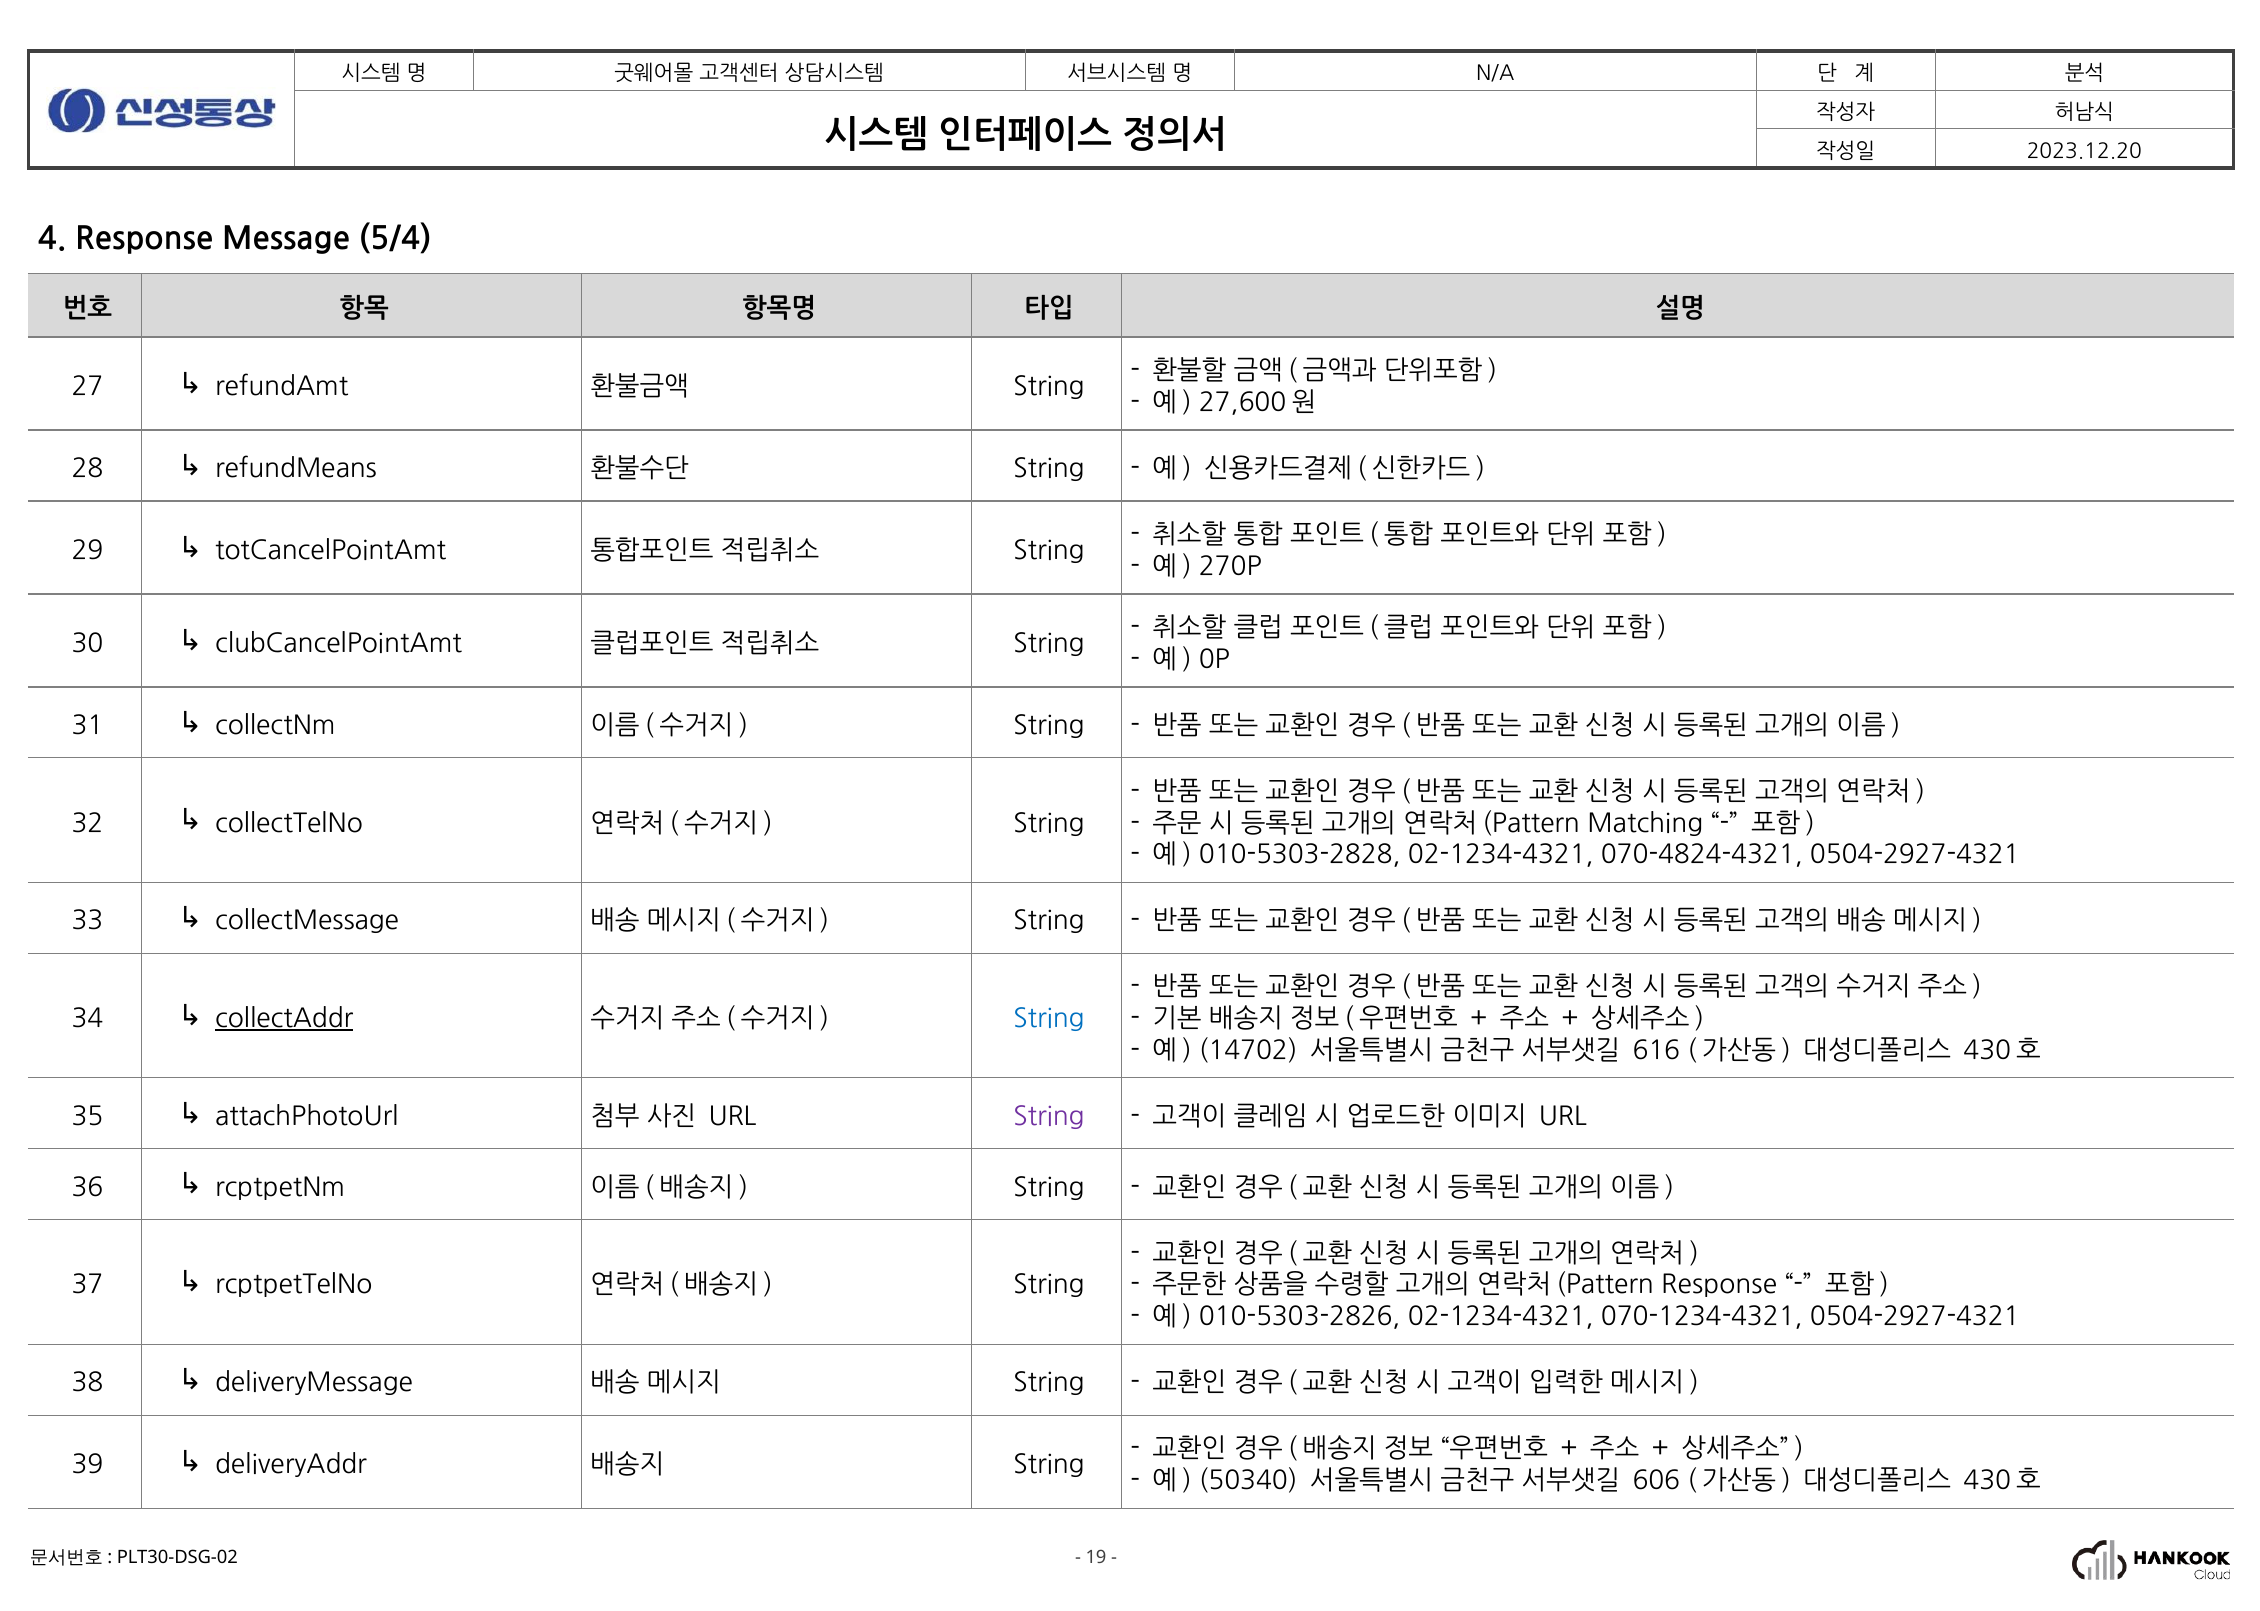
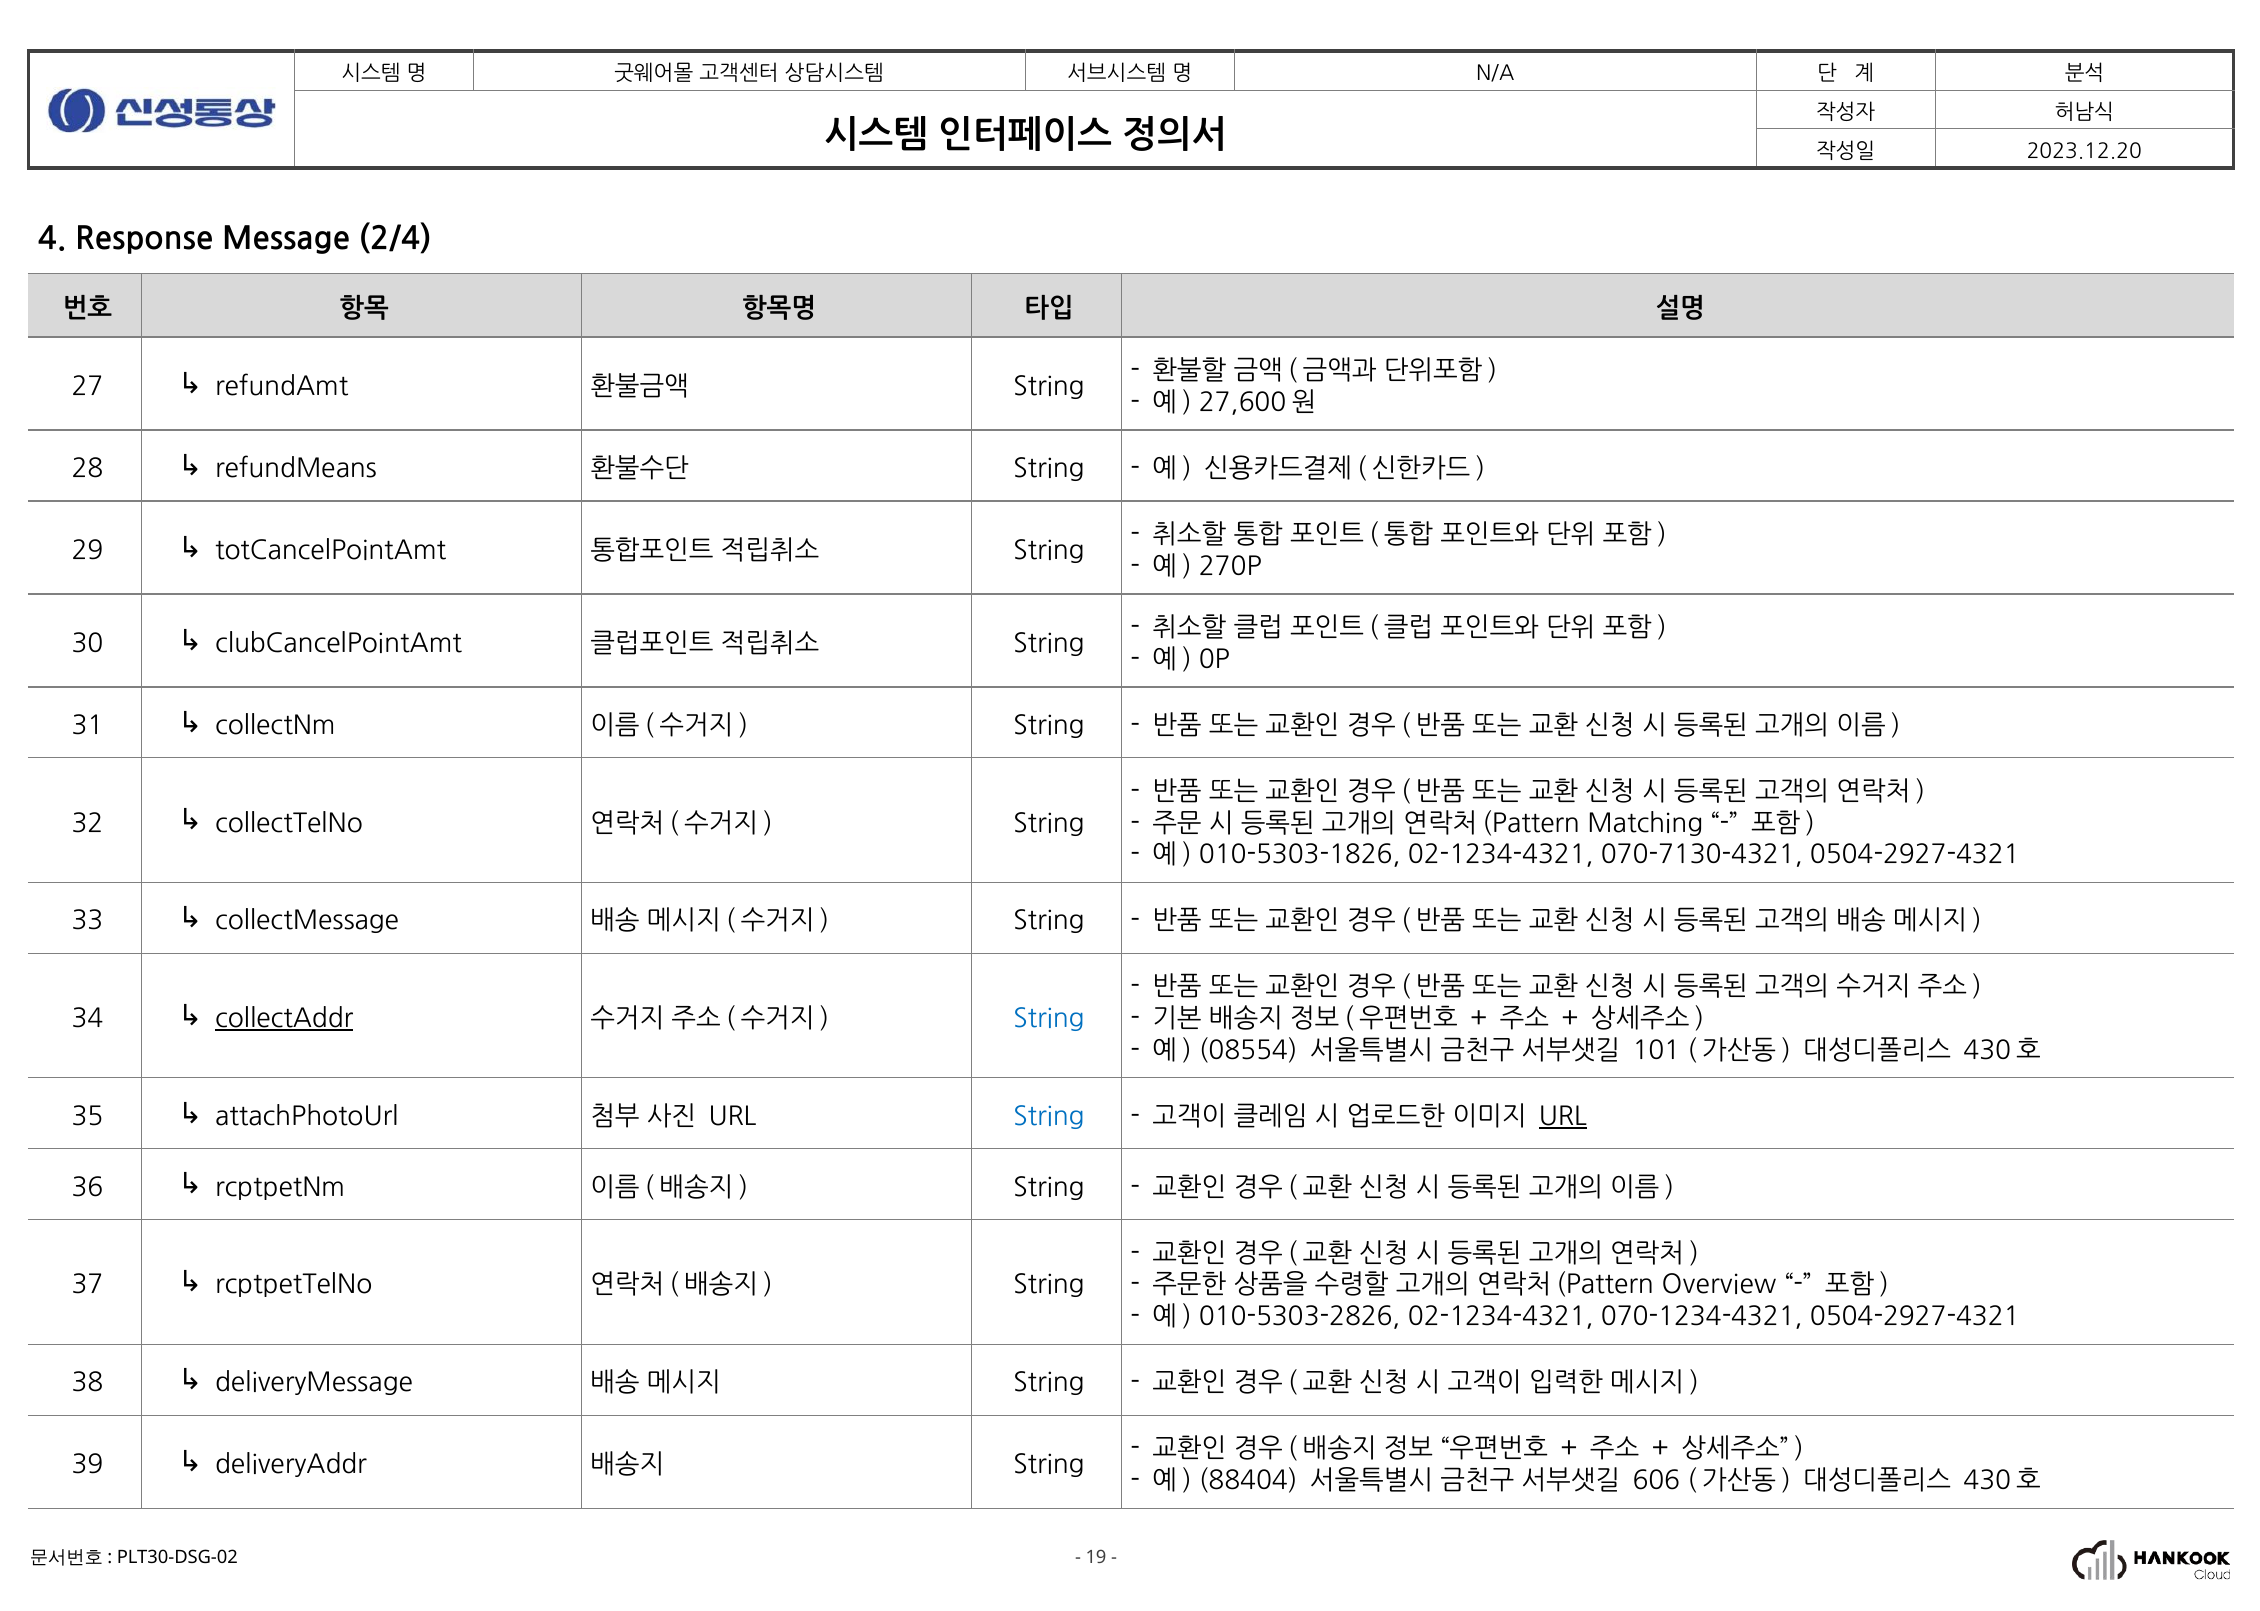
5/4: 5/4 -> 2/4
010-5303-2828: 010-5303-2828 -> 010-5303-1826
070-4824-4321: 070-4824-4321 -> 070-7130-4321
14702: 14702 -> 08554
616: 616 -> 101
String at (1049, 1117) colour: purple -> blue
URL at (1563, 1117) underline: none -> present
Response at (1719, 1285): Response -> Overview
50340: 50340 -> 88404
